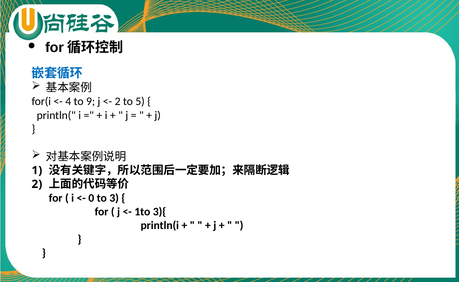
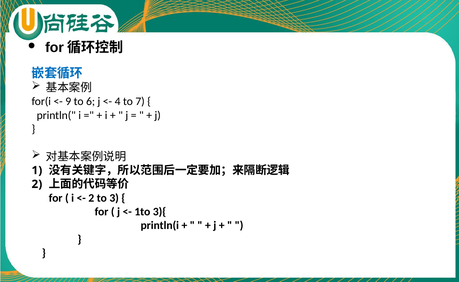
4: 4 -> 9
9: 9 -> 6
2 at (118, 101): 2 -> 4
5: 5 -> 7
0 at (91, 198): 0 -> 2
